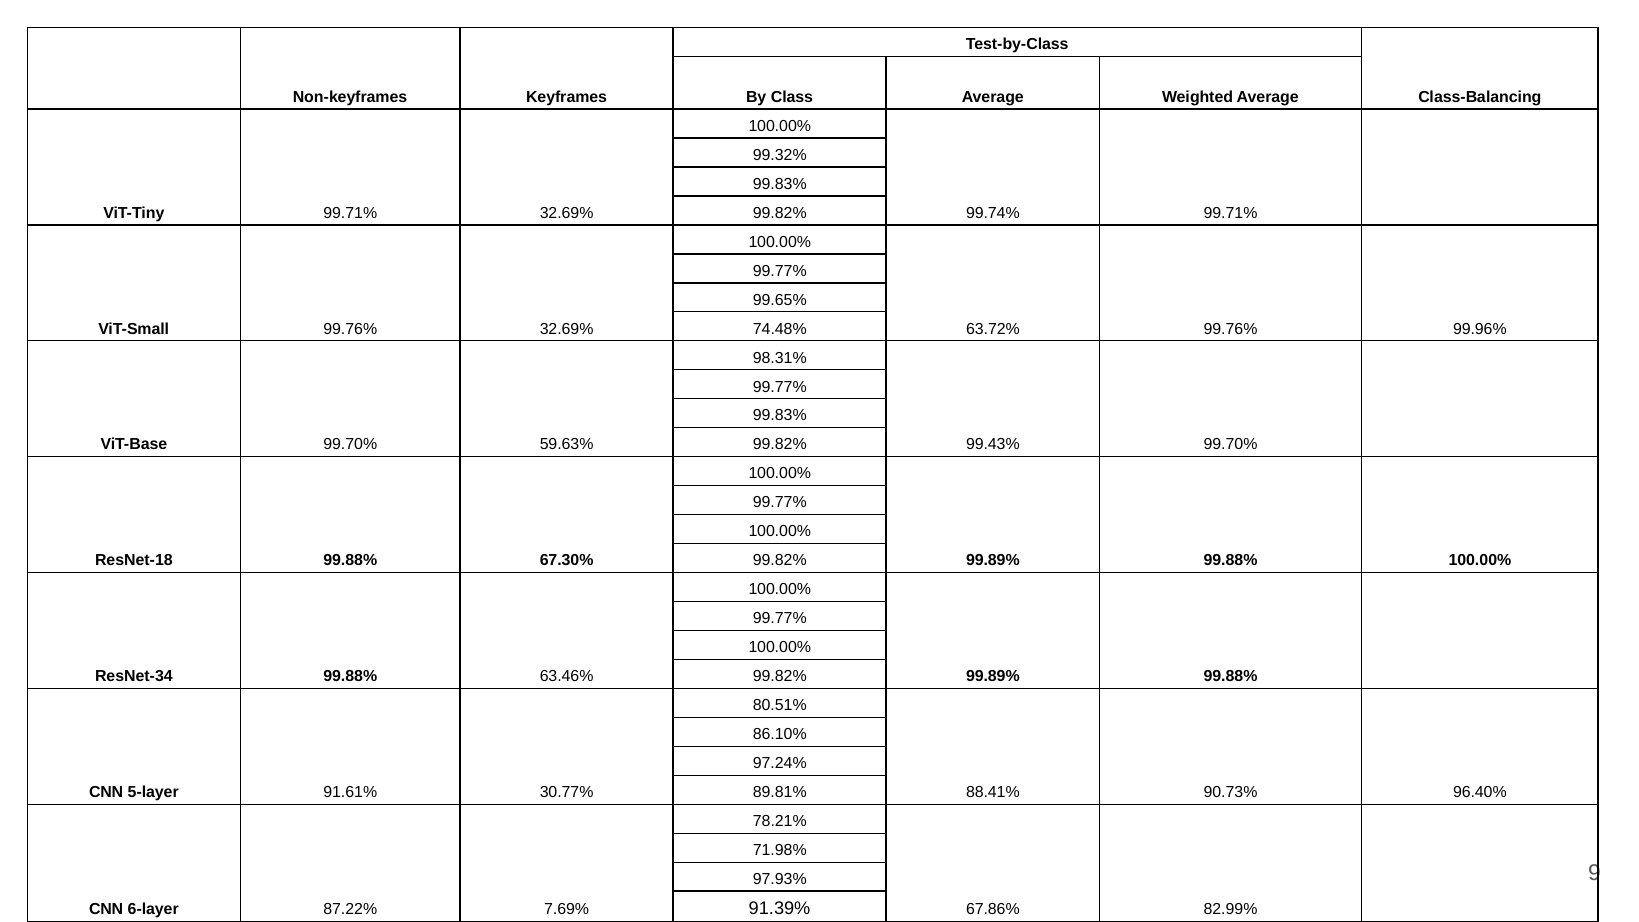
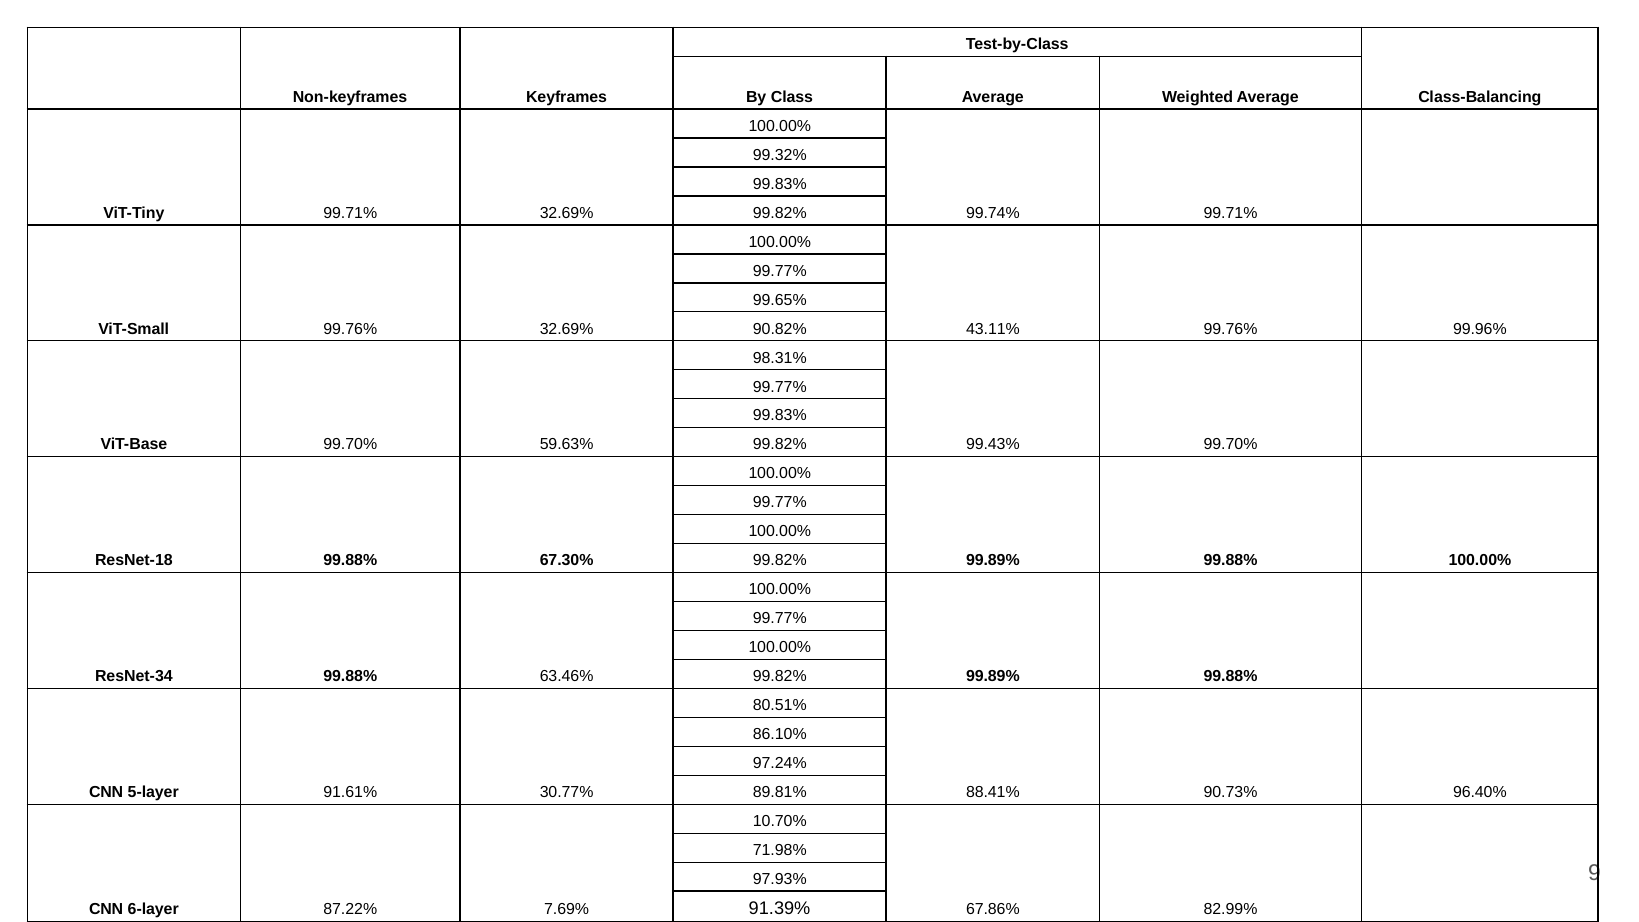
74.48%: 74.48% -> 90.82%
63.72%: 63.72% -> 43.11%
78.21%: 78.21% -> 10.70%
